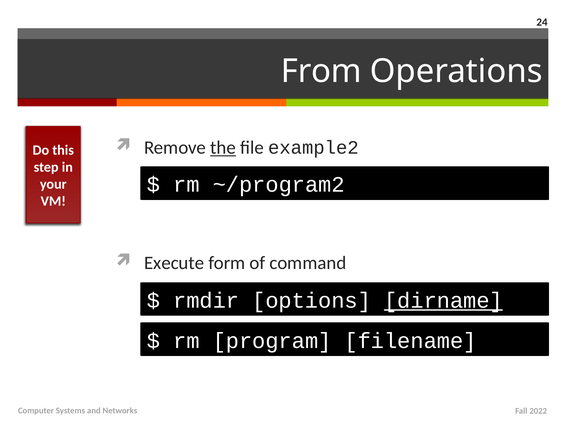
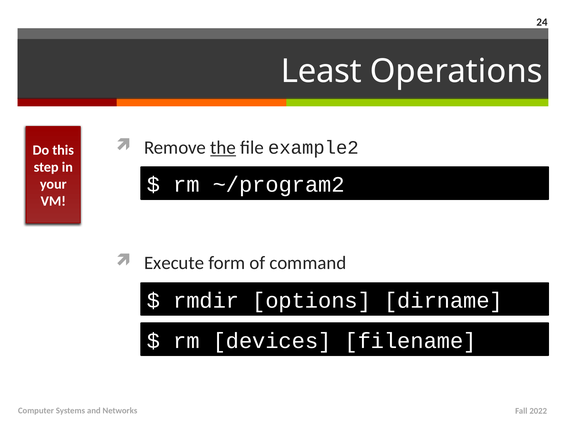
From: From -> Least
dirname underline: present -> none
program: program -> devices
